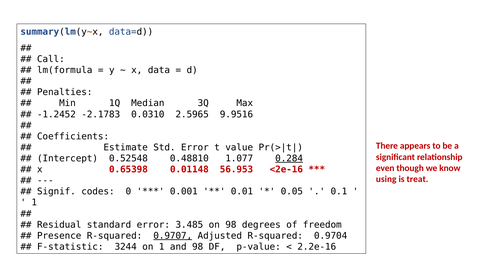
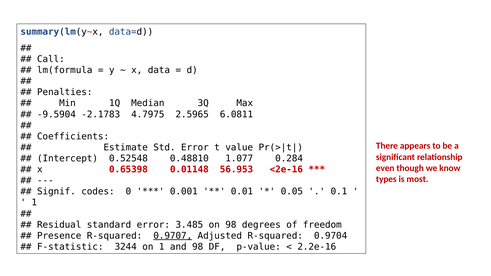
-1.2452: -1.2452 -> -9.5904
0.0310: 0.0310 -> 4.7975
9.9516: 9.9516 -> 6.0811
0.284 underline: present -> none
using: using -> types
treat: treat -> most
